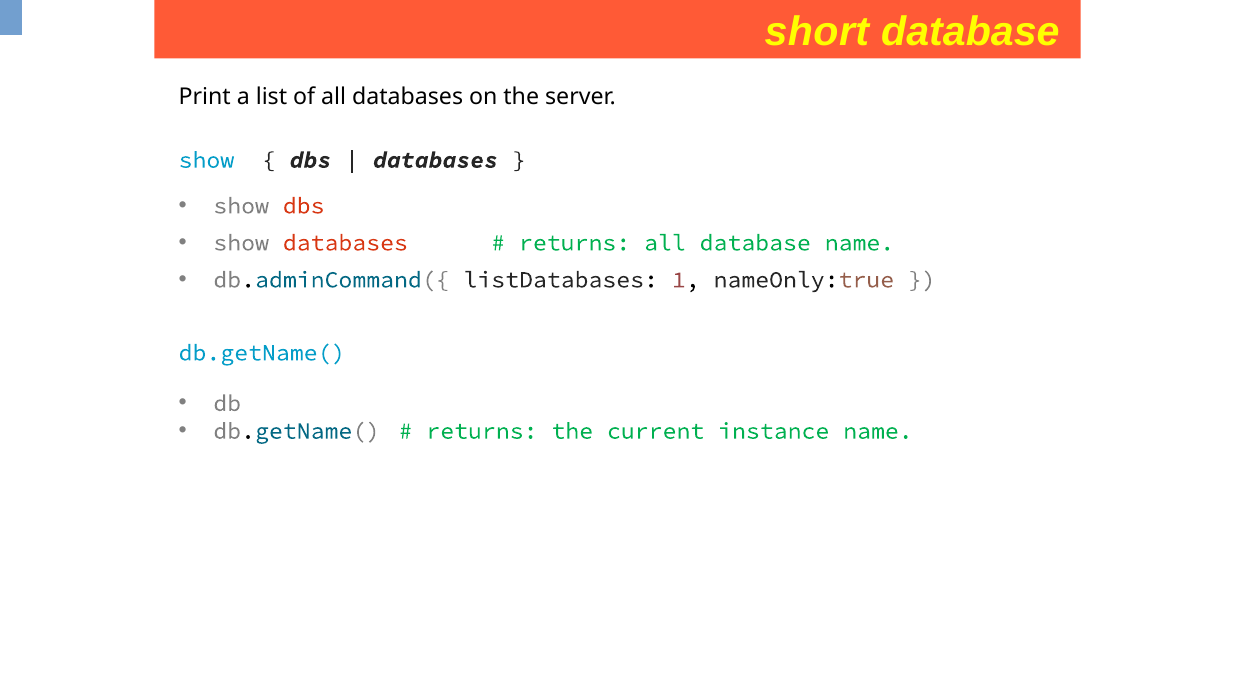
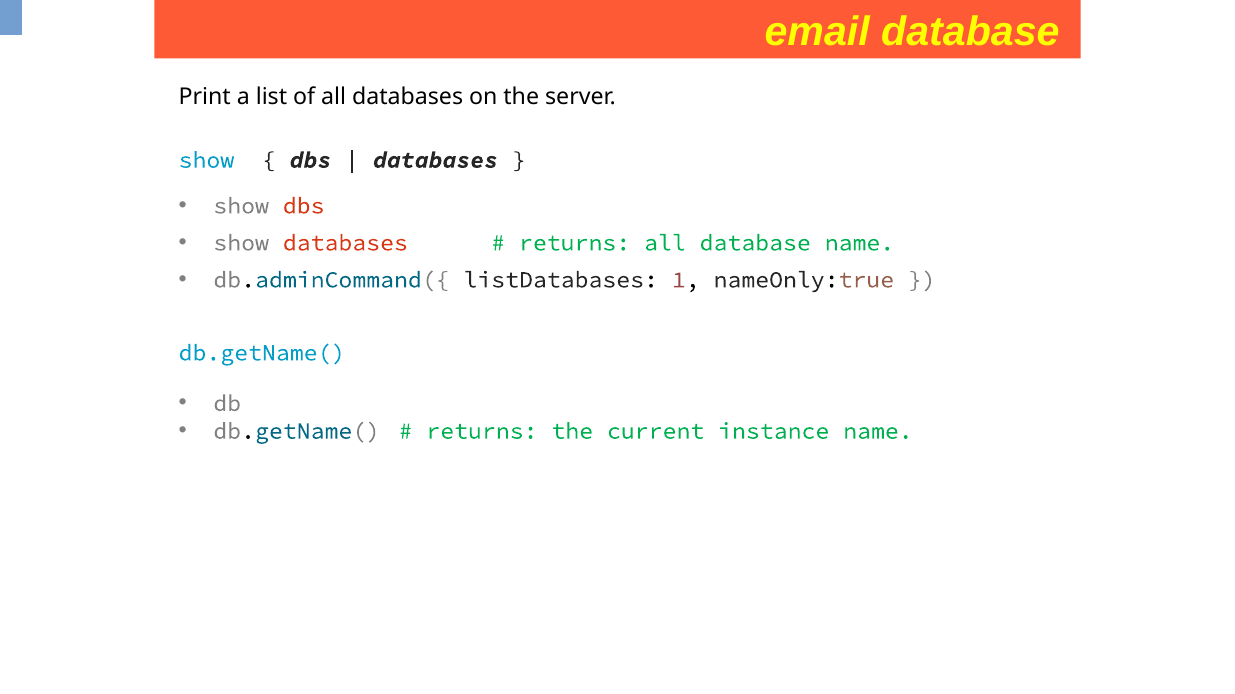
short: short -> email
